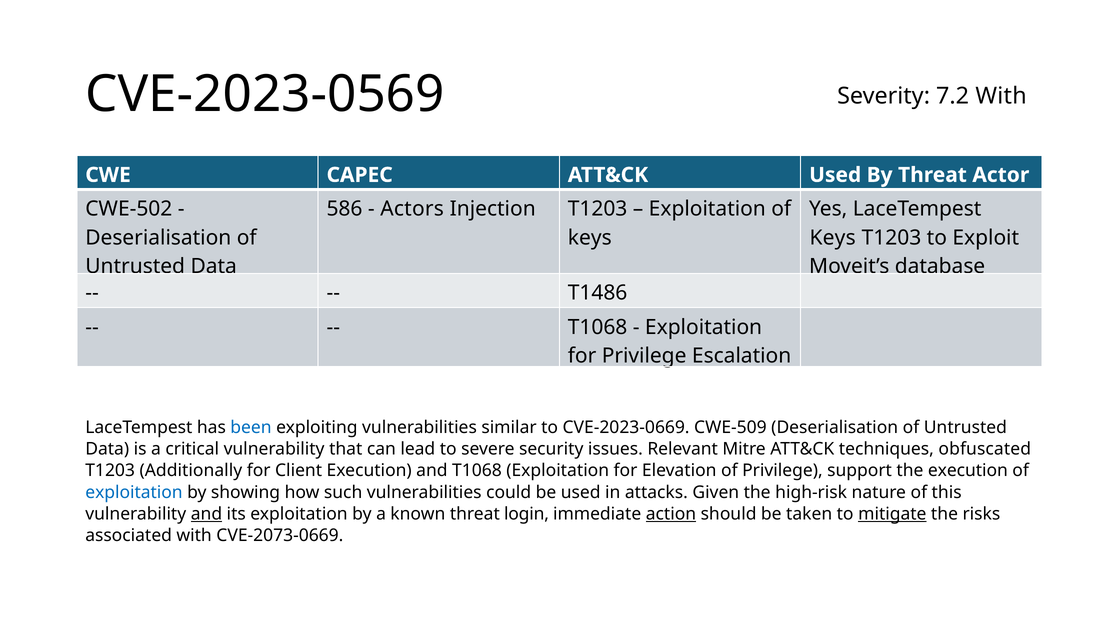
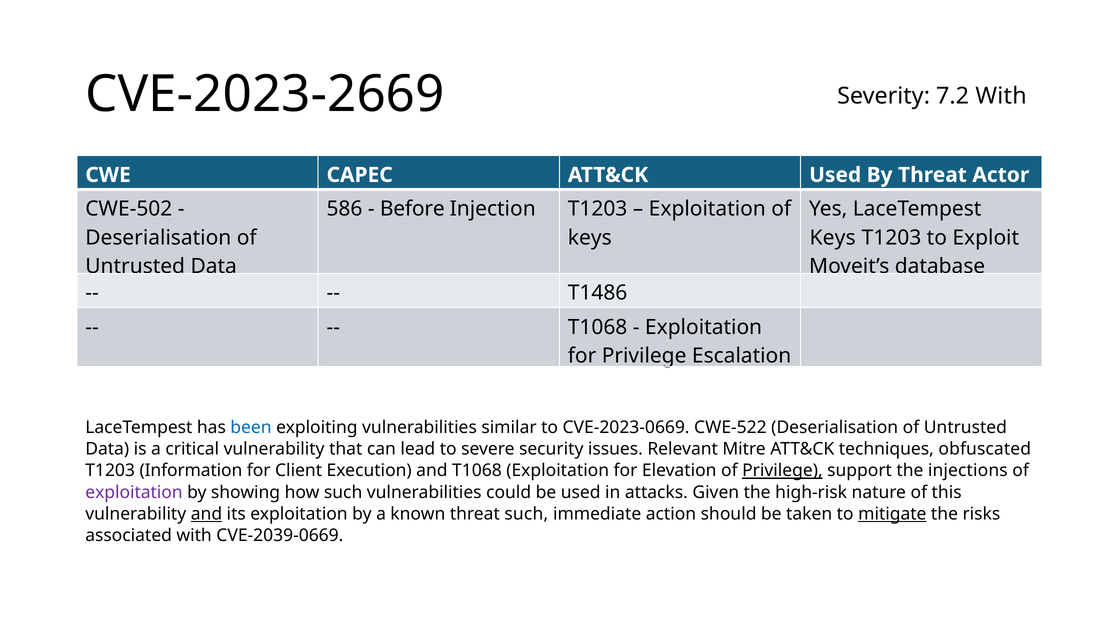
CVE-2023-0569: CVE-2023-0569 -> CVE-2023-2669
Actors: Actors -> Before
CWE-509: CWE-509 -> CWE-522
Additionally: Additionally -> Information
Privilege at (782, 470) underline: none -> present
the execution: execution -> injections
exploitation at (134, 492) colour: blue -> purple
threat login: login -> such
action underline: present -> none
CVE-2073-0669: CVE-2073-0669 -> CVE-2039-0669
